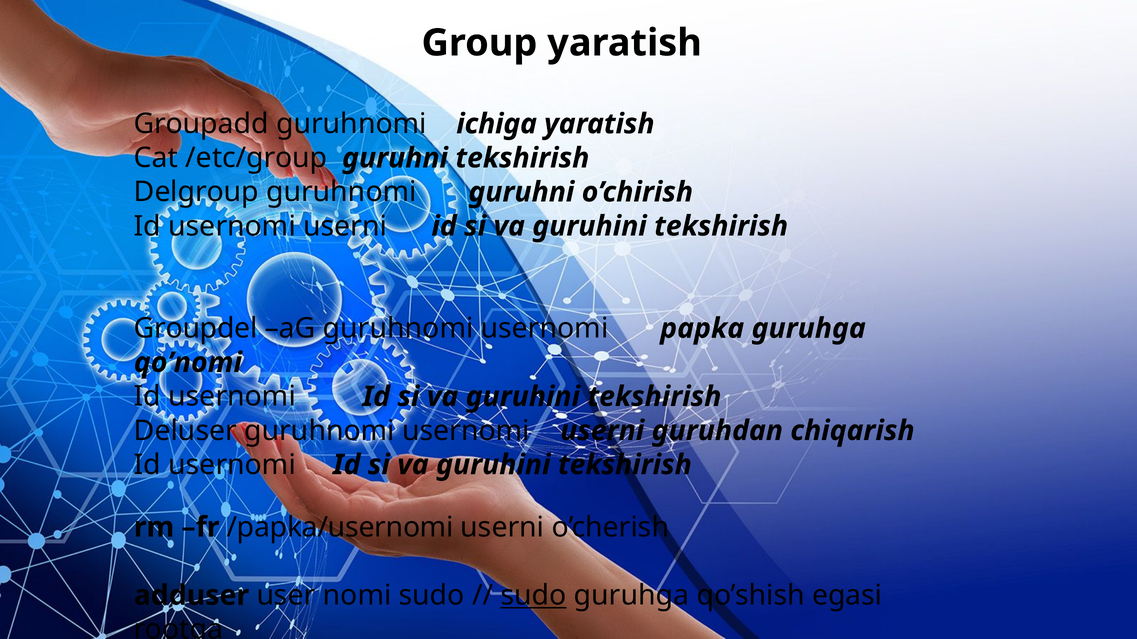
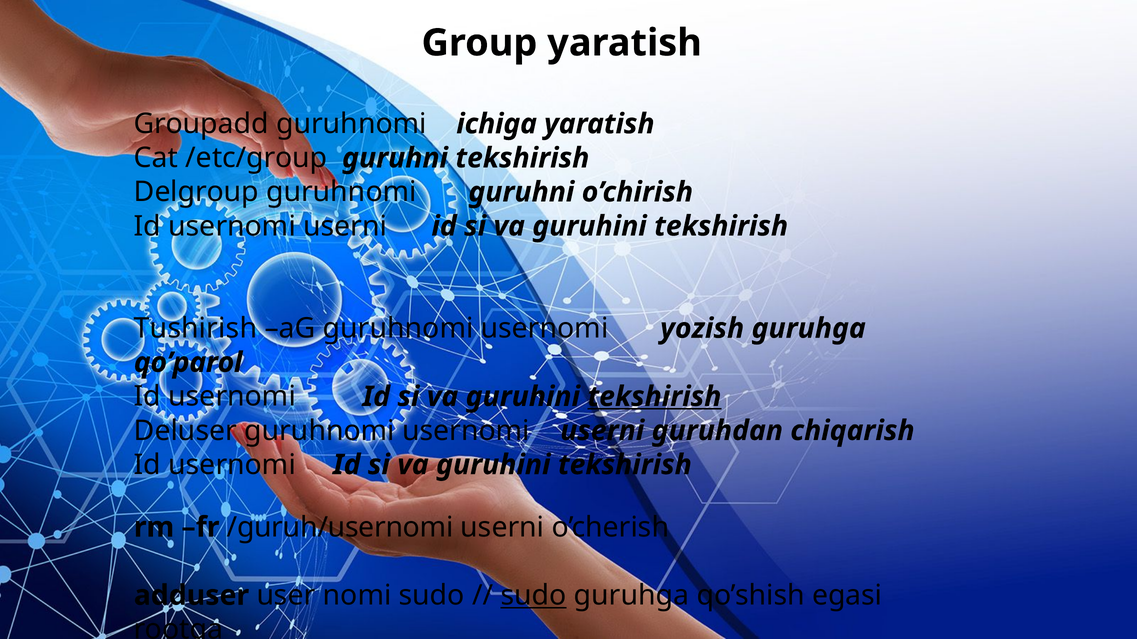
Groupdel: Groupdel -> Tushirish
papka: papka -> yozish
qo’nomi: qo’nomi -> qo’parol
tekshirish at (654, 397) underline: none -> present
/papka/usernomi: /papka/usernomi -> /guruh/usernomi
